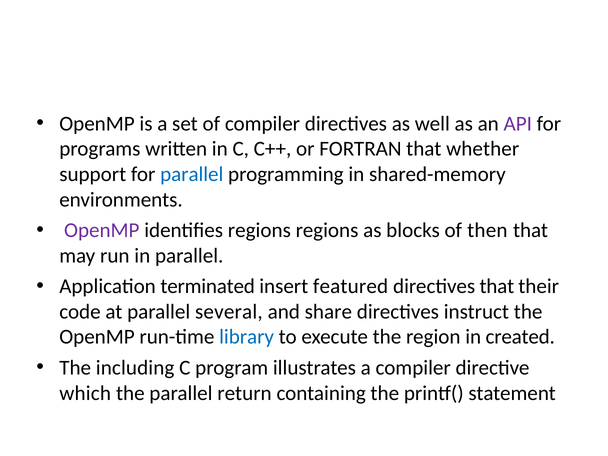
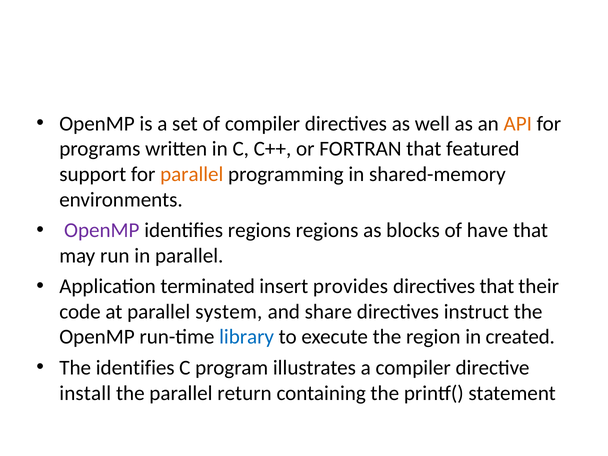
API colour: purple -> orange
whether: whether -> featured
parallel at (192, 174) colour: blue -> orange
then: then -> have
featured: featured -> provides
several: several -> system
The including: including -> identifies
which: which -> install
